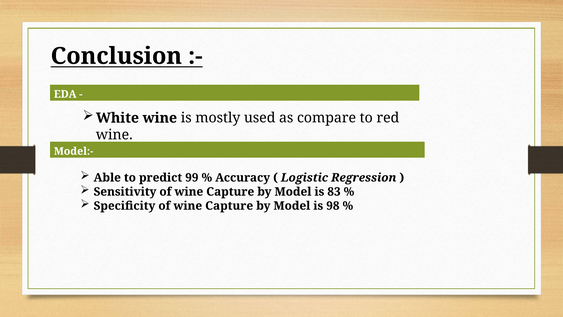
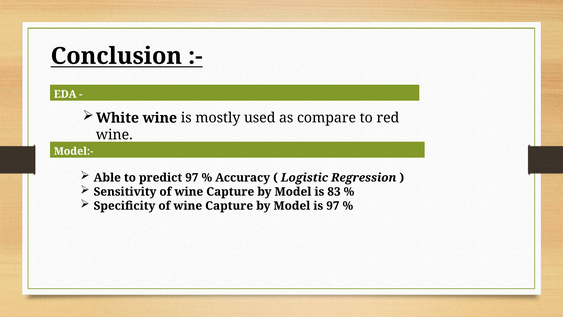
predict 99: 99 -> 97
is 98: 98 -> 97
